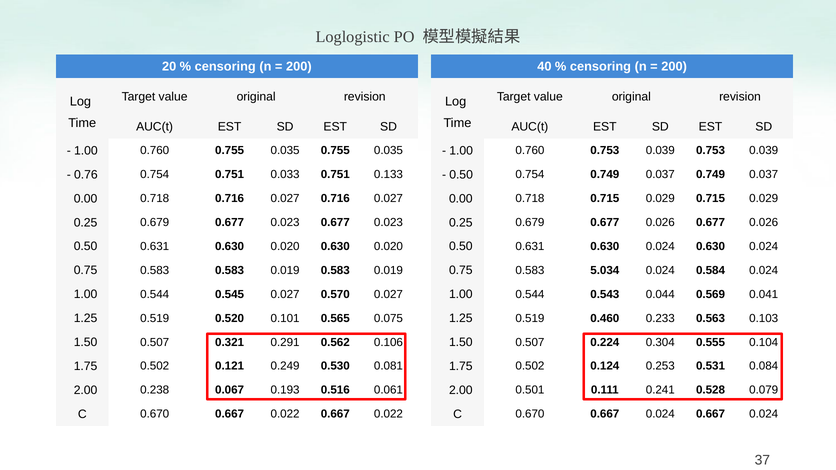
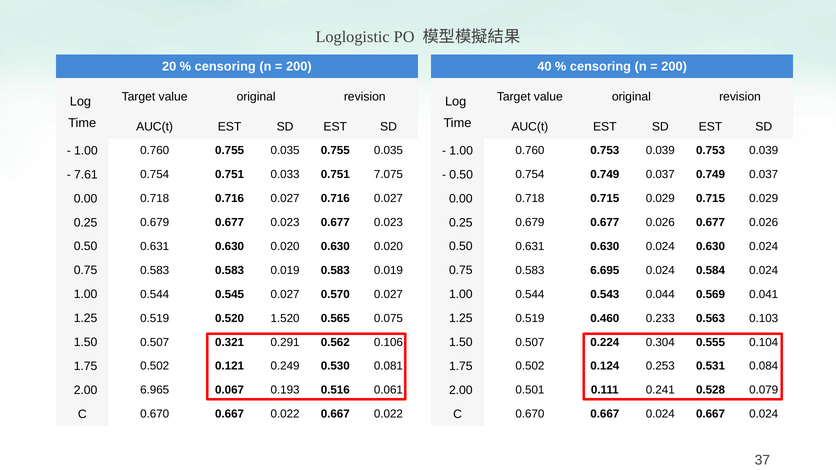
0.76: 0.76 -> 7.61
0.133: 0.133 -> 7.075
5.034: 5.034 -> 6.695
0.101: 0.101 -> 1.520
0.238: 0.238 -> 6.965
